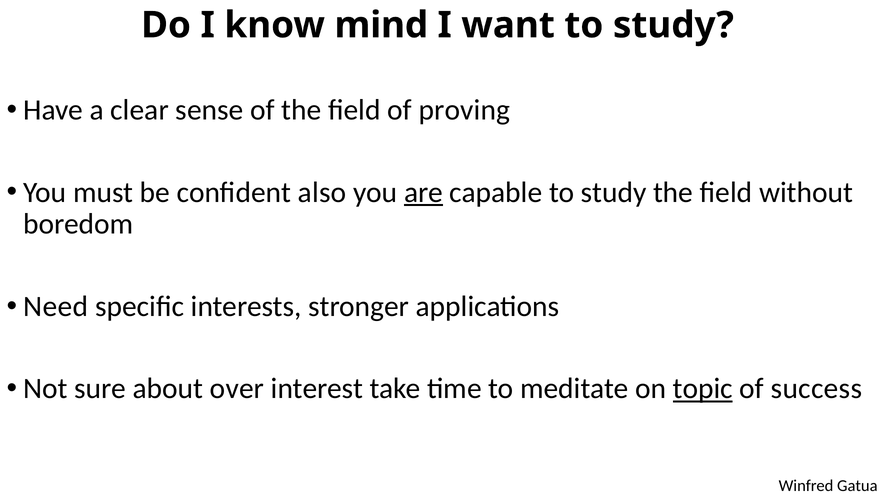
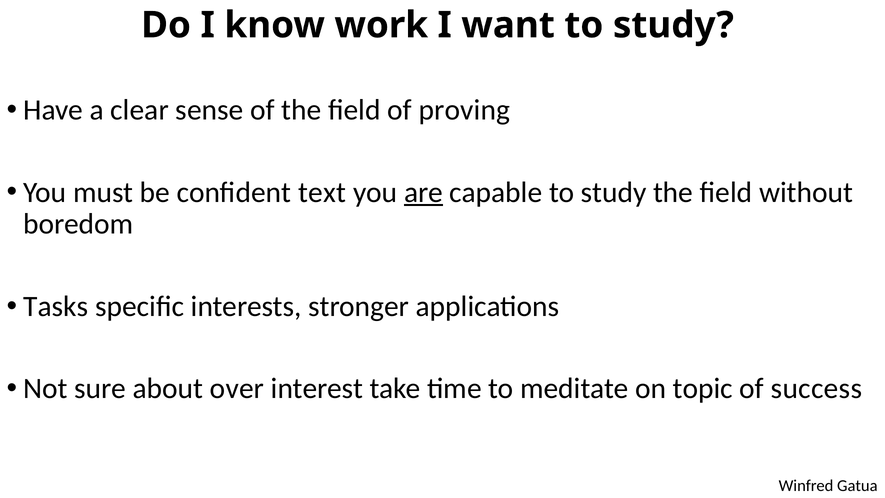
mind: mind -> work
also: also -> text
Need: Need -> Tasks
topic underline: present -> none
